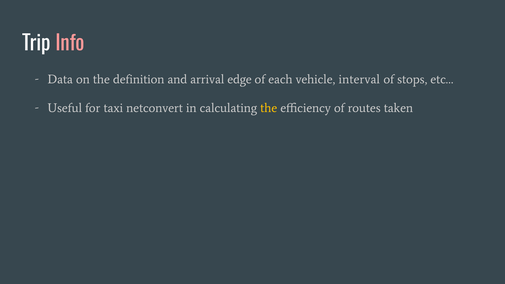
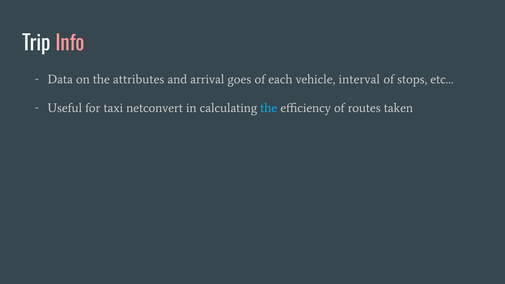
definition: definition -> attributes
edge: edge -> goes
the at (269, 108) colour: yellow -> light blue
